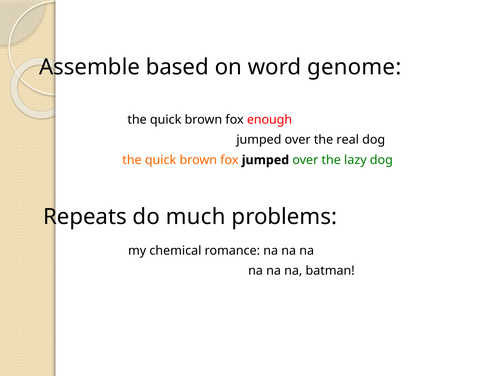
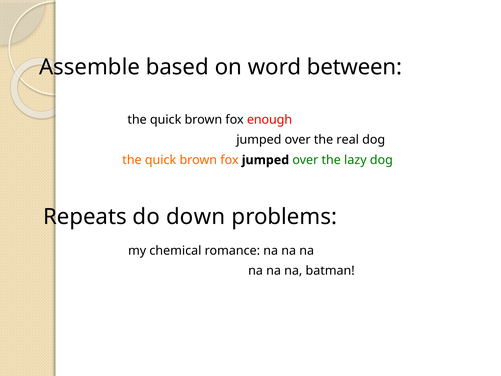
genome: genome -> between
much: much -> down
